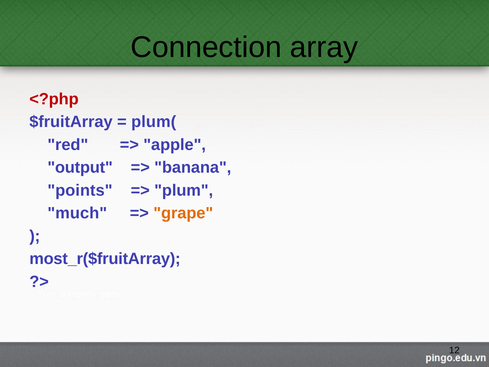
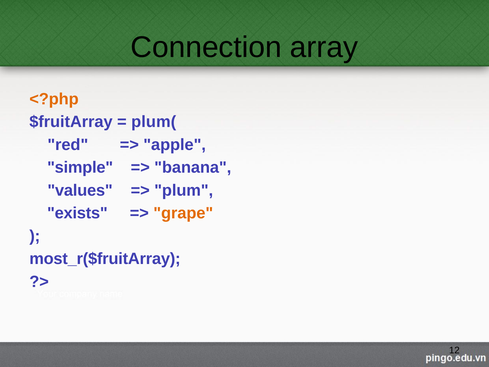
<?php colour: red -> orange
output: output -> simple
points: points -> values
much: much -> exists
